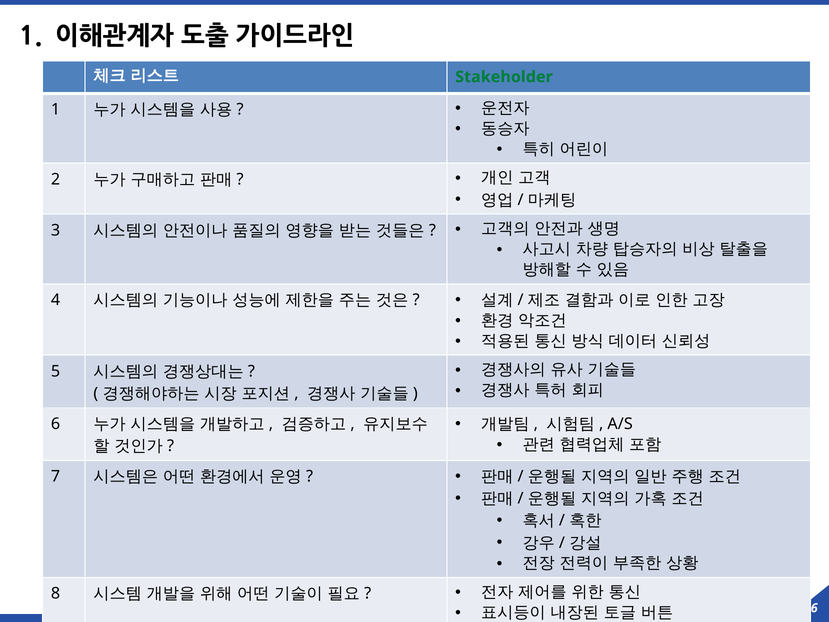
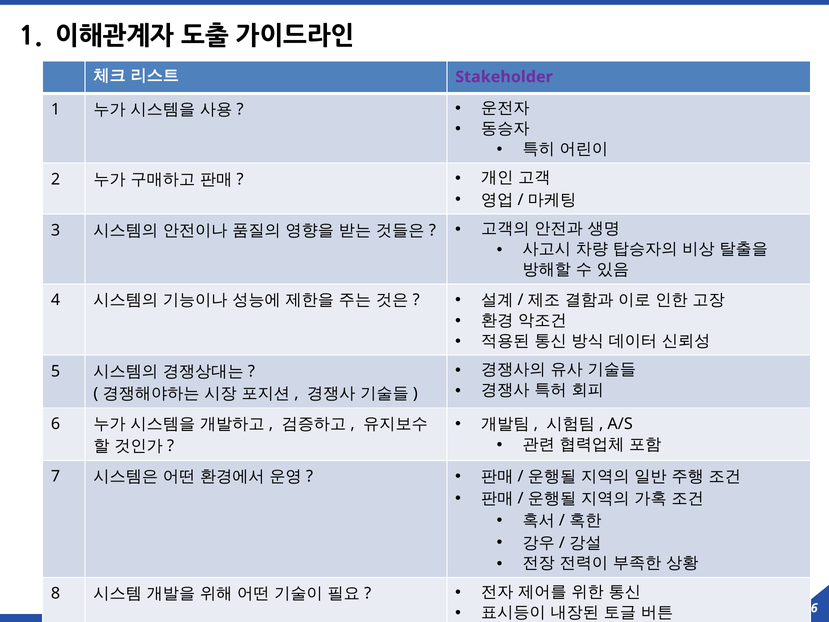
Stakeholder colour: green -> purple
